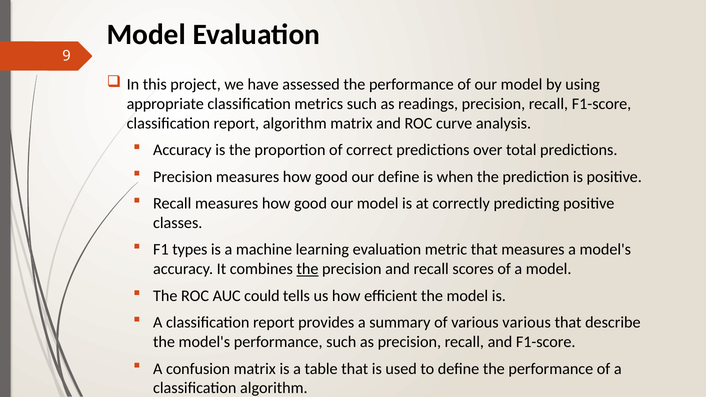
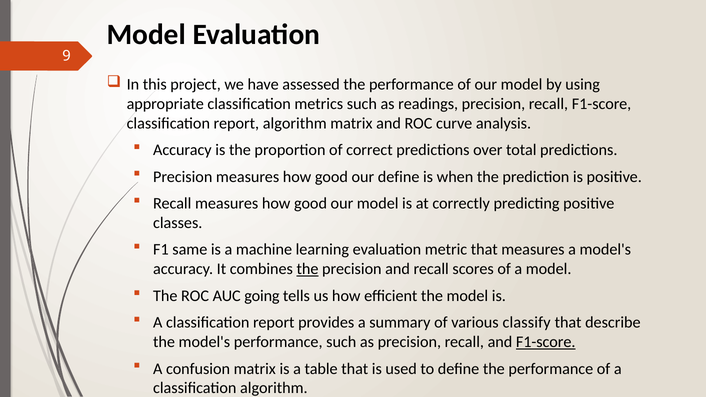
types: types -> same
could: could -> going
various various: various -> classify
F1-score at (546, 342) underline: none -> present
